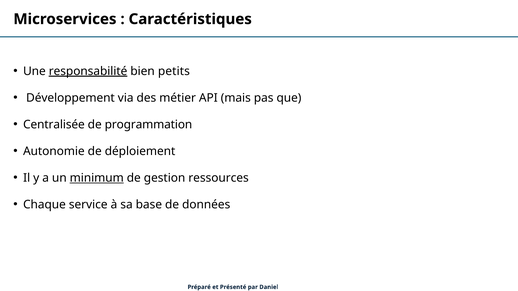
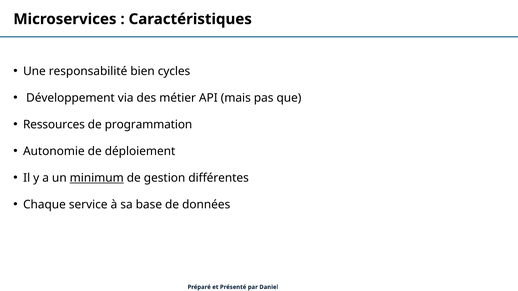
responsabilité underline: present -> none
petits: petits -> cycles
Centralisée: Centralisée -> Ressources
ressources: ressources -> différentes
